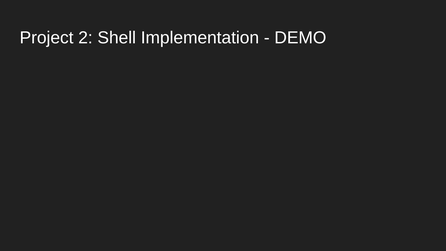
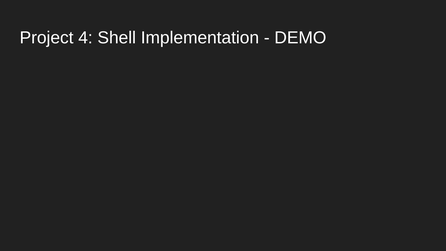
2: 2 -> 4
